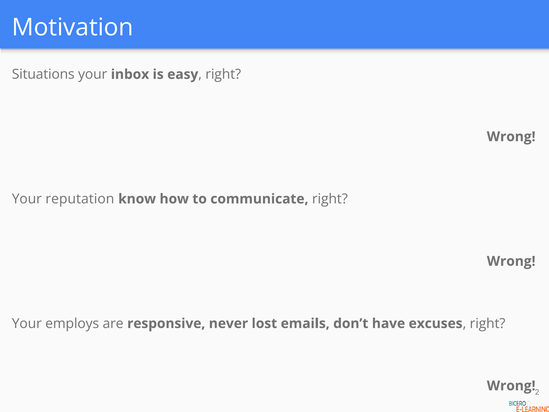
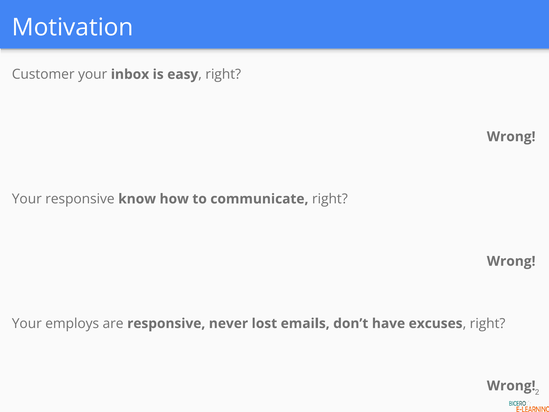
Situations: Situations -> Customer
Your reputation: reputation -> responsive
